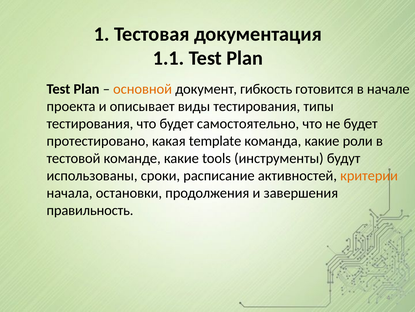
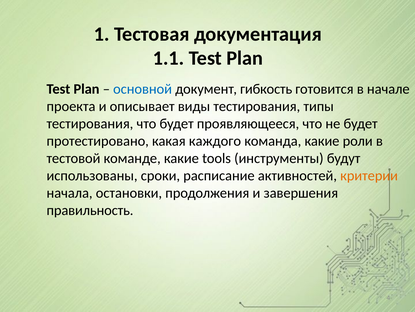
основной colour: orange -> blue
самостоятельно: самостоятельно -> проявляющееся
template: template -> каждого
